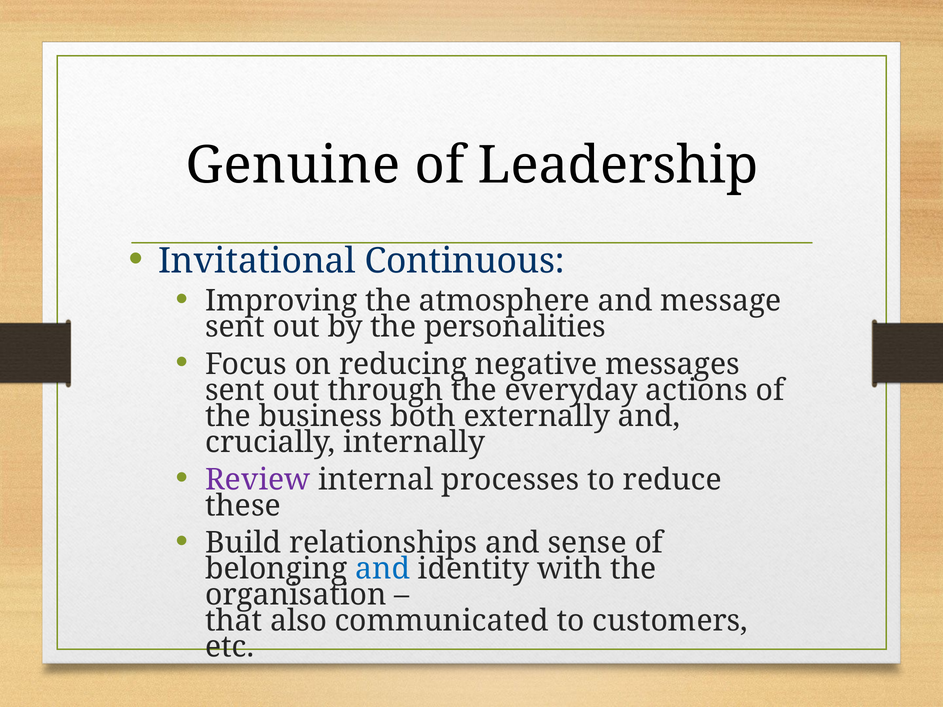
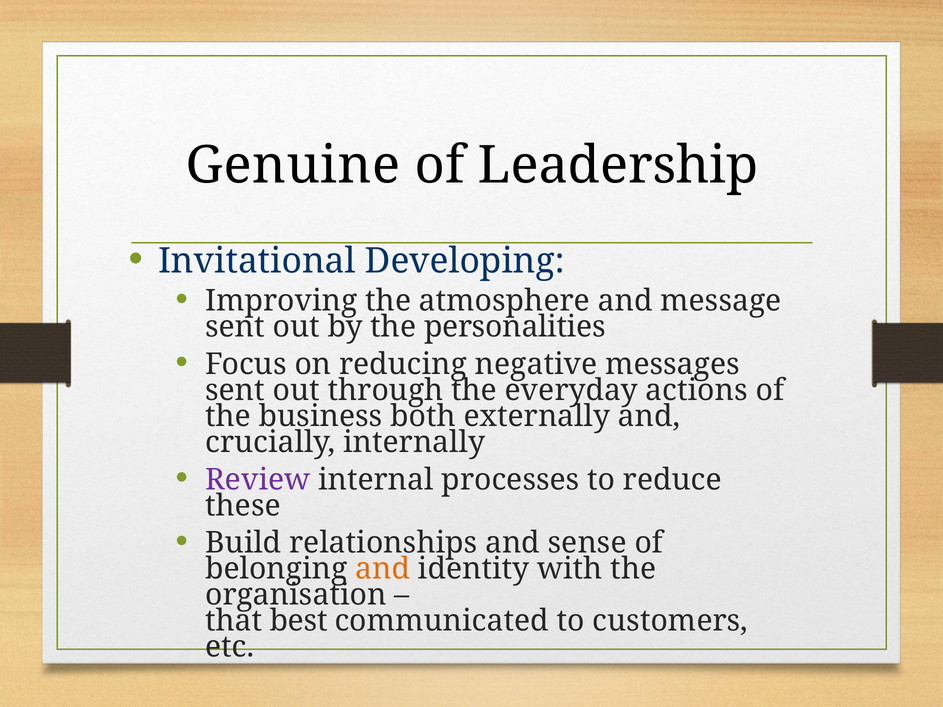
Continuous: Continuous -> Developing
and at (383, 569) colour: blue -> orange
also: also -> best
